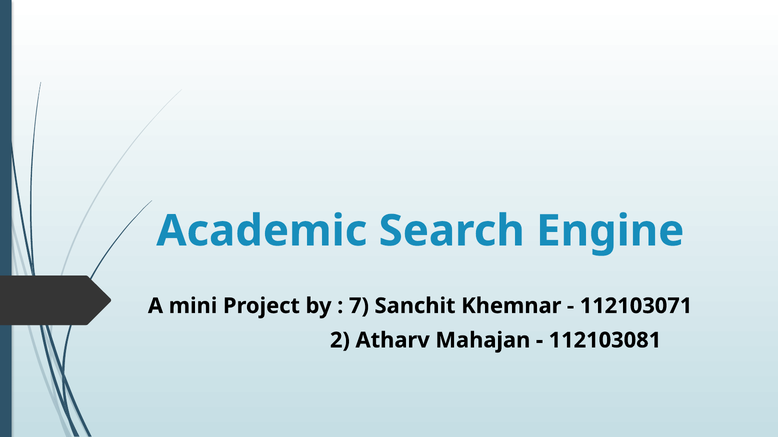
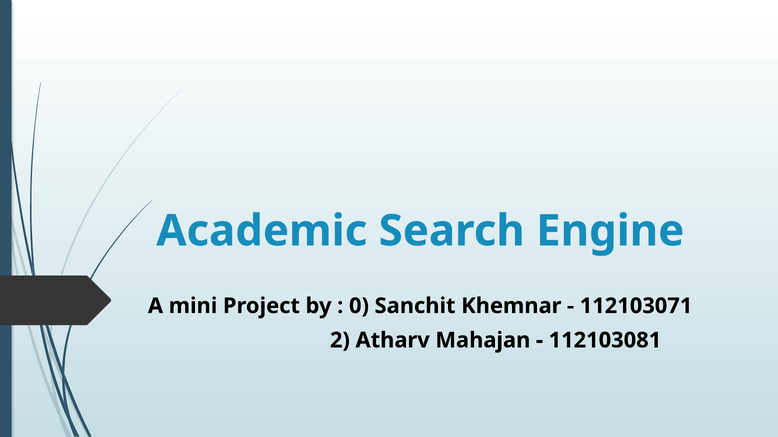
7: 7 -> 0
